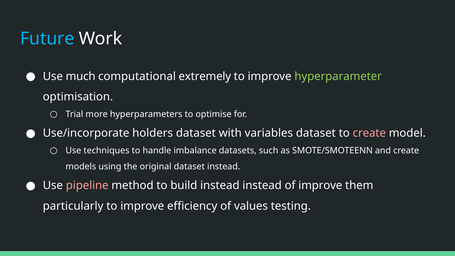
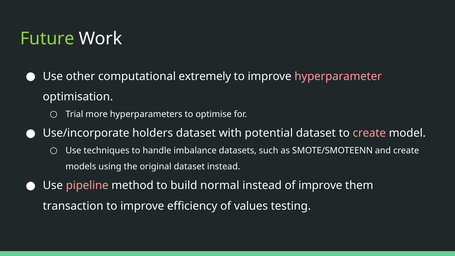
Future colour: light blue -> light green
much: much -> other
hyperparameter colour: light green -> pink
variables: variables -> potential
build instead: instead -> normal
particularly: particularly -> transaction
